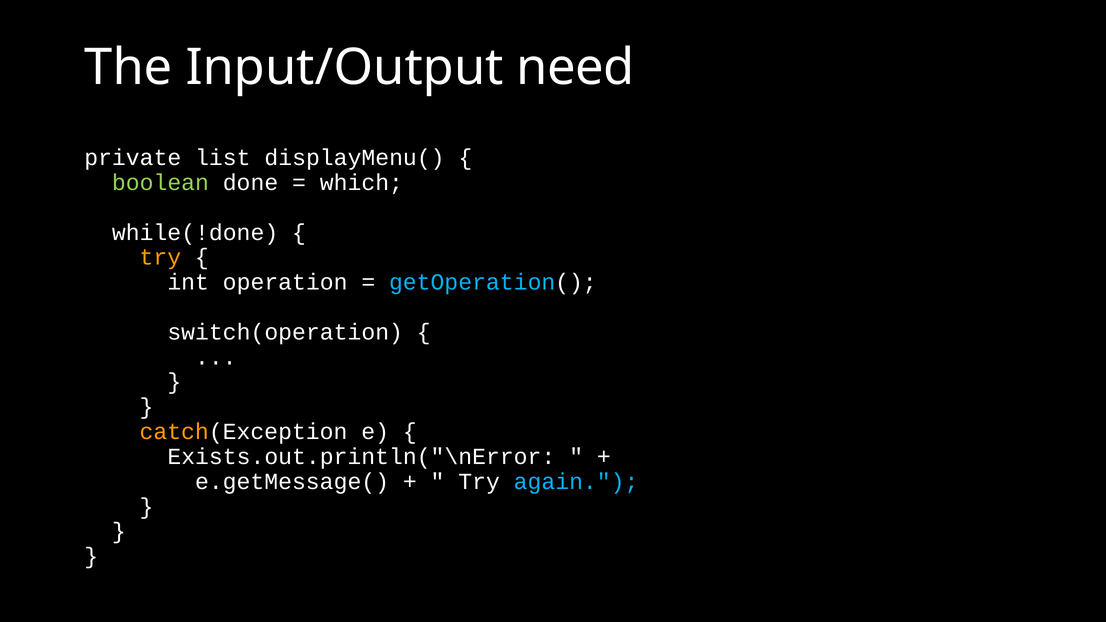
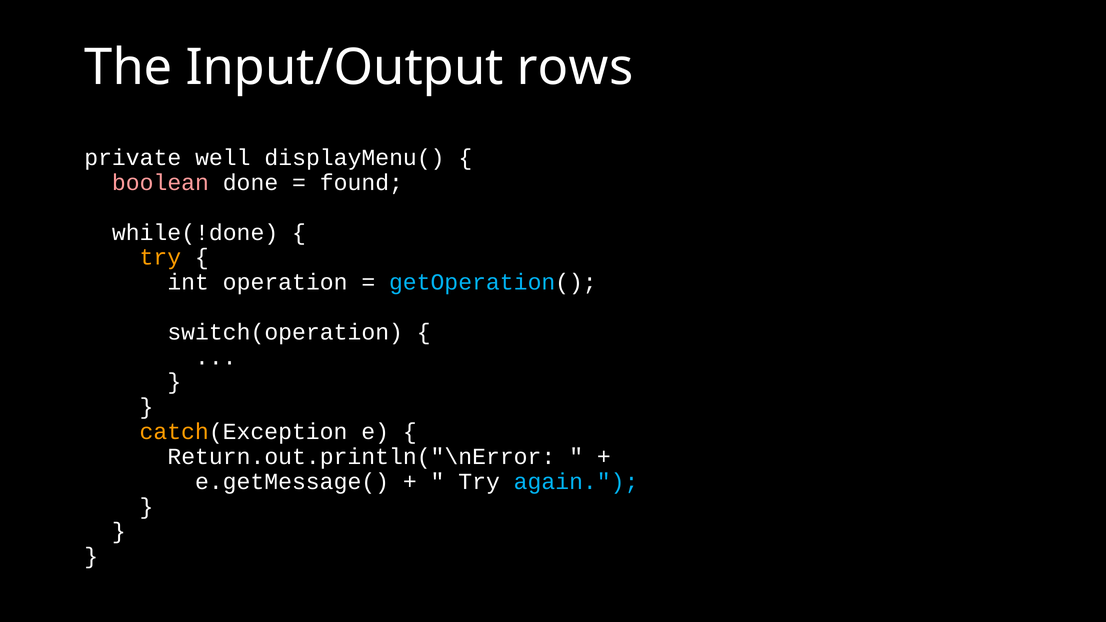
need: need -> rows
list: list -> well
boolean colour: light green -> pink
which: which -> found
Exists.out.println("\nError: Exists.out.println("\nError -> Return.out.println("\nError
